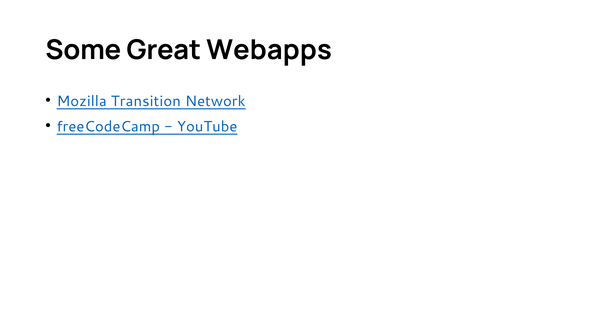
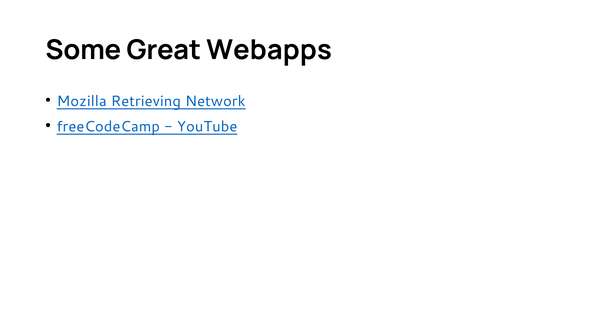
Transition: Transition -> Retrieving
